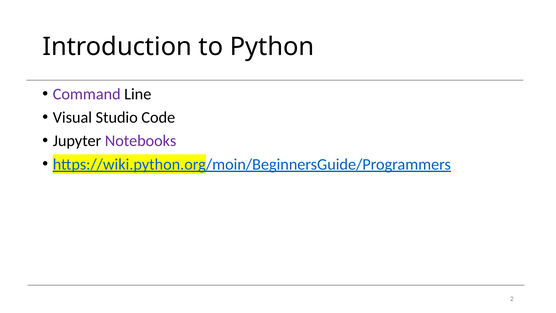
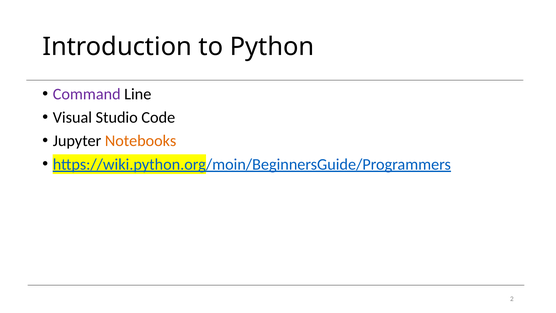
Notebooks colour: purple -> orange
